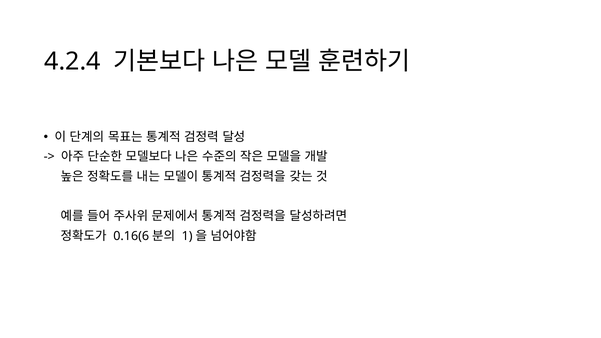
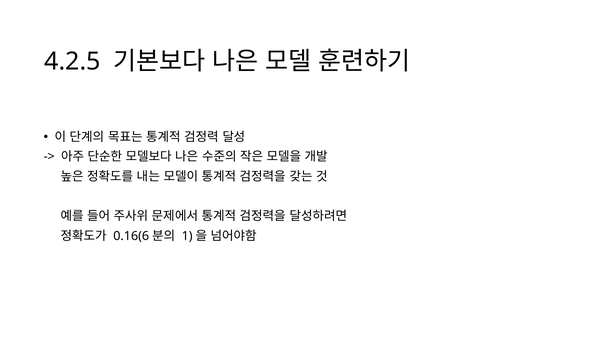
4.2.4: 4.2.4 -> 4.2.5
